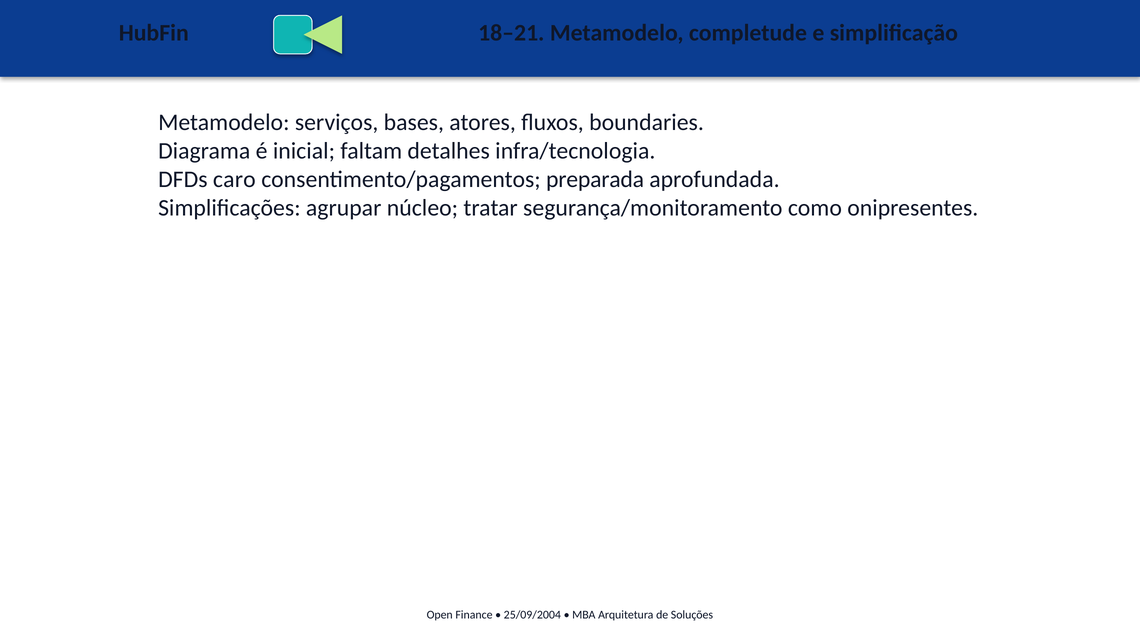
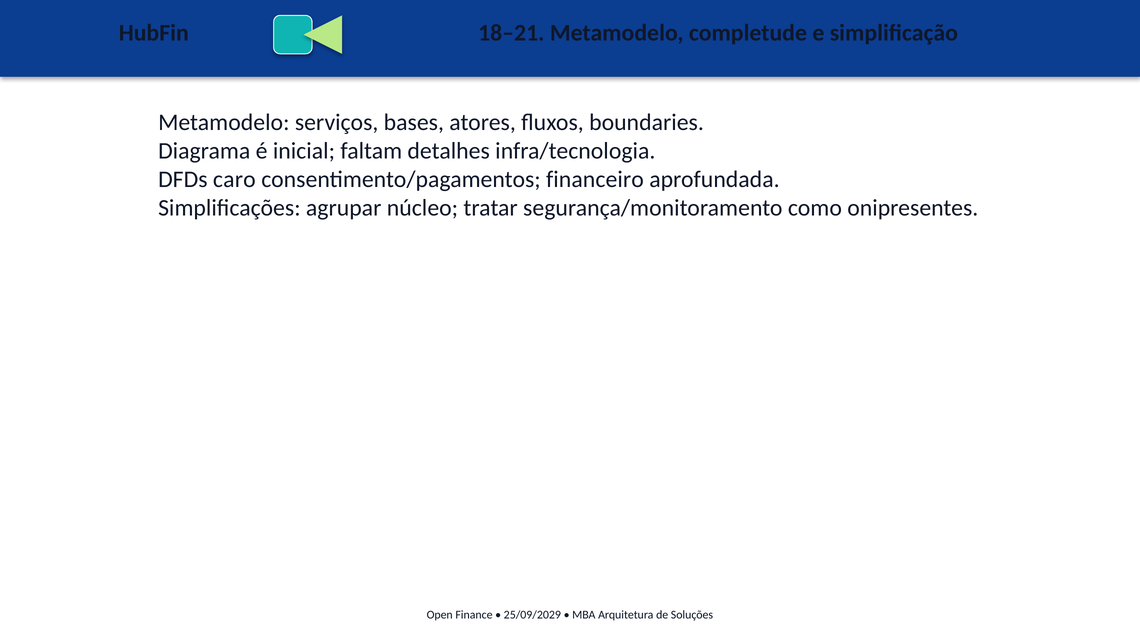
preparada: preparada -> financeiro
25/09/2004: 25/09/2004 -> 25/09/2029
